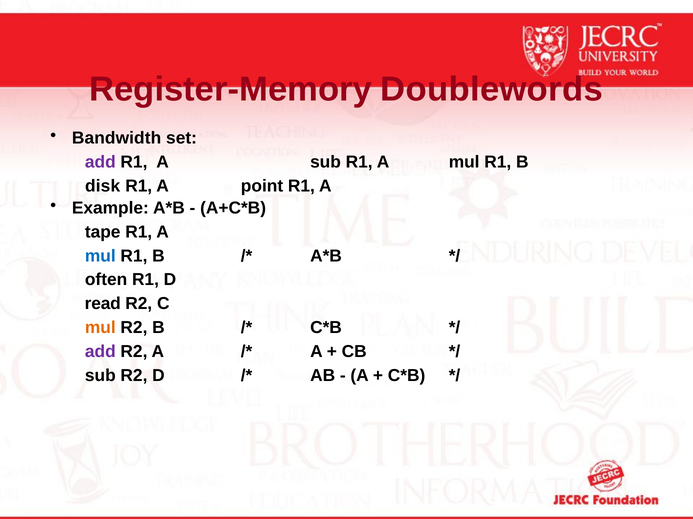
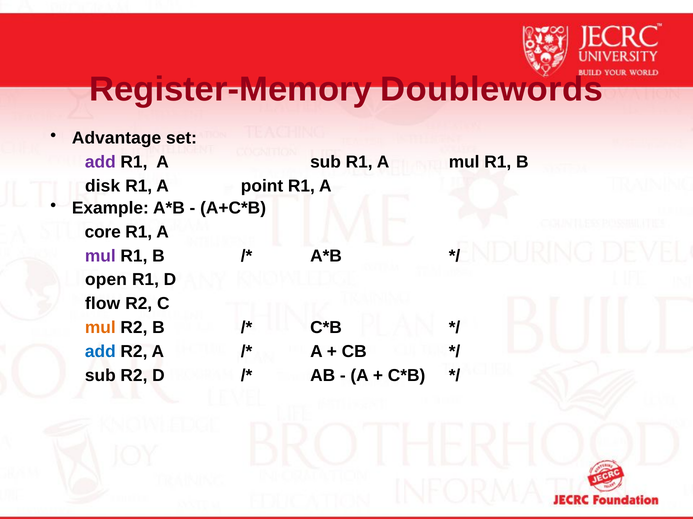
Bandwidth: Bandwidth -> Advantage
tape: tape -> core
mul at (100, 256) colour: blue -> purple
often: often -> open
read: read -> flow
add at (100, 352) colour: purple -> blue
